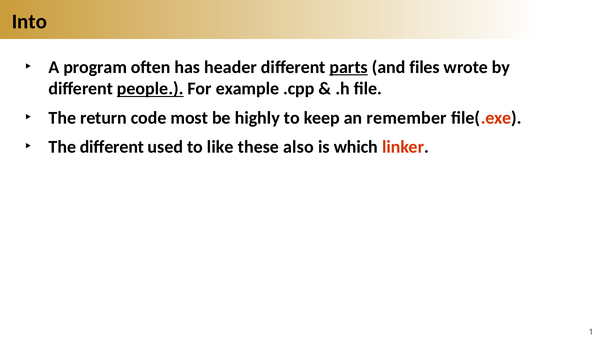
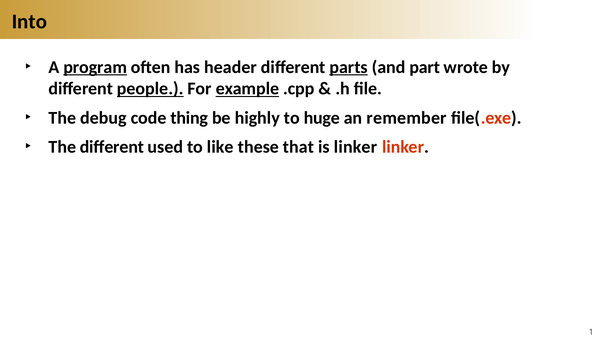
program underline: none -> present
files: files -> part
example underline: none -> present
return: return -> debug
most: most -> thing
keep: keep -> huge
also: also -> that
is which: which -> linker
